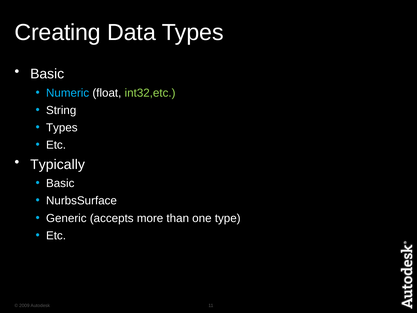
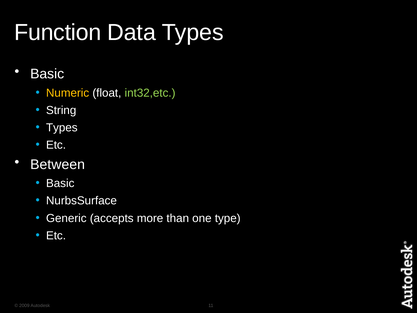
Creating: Creating -> Function
Numeric colour: light blue -> yellow
Typically: Typically -> Between
